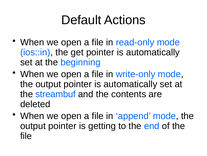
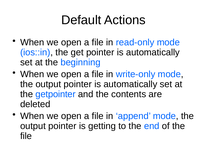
streambuf: streambuf -> getpointer
